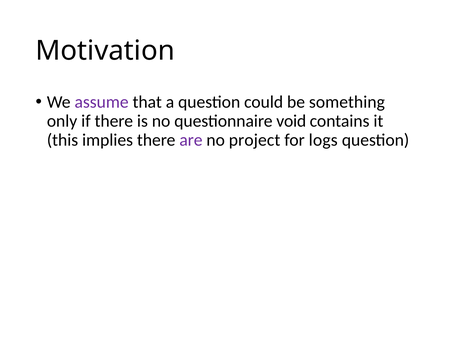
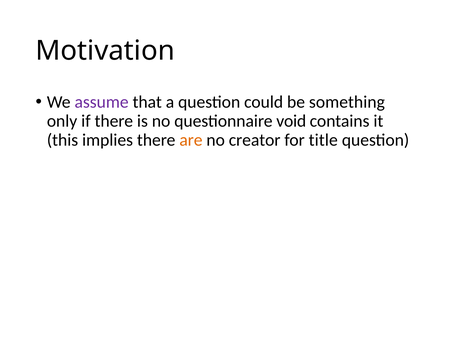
are colour: purple -> orange
project: project -> creator
logs: logs -> title
